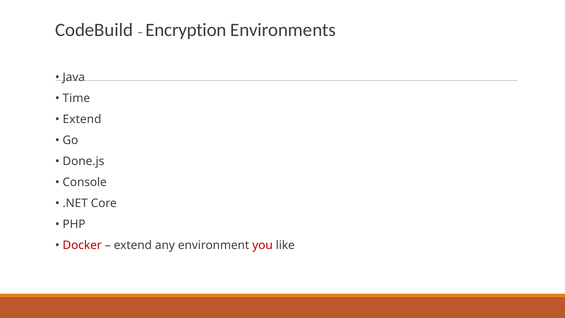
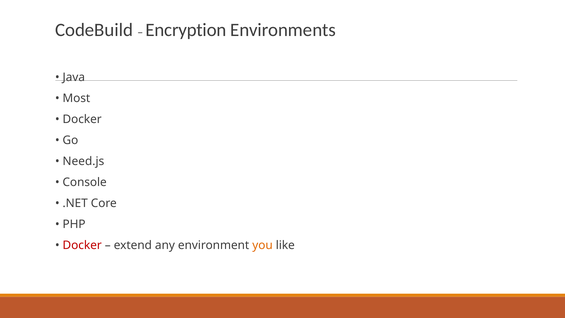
Time: Time -> Most
Extend at (82, 119): Extend -> Docker
Done.js: Done.js -> Need.js
you colour: red -> orange
